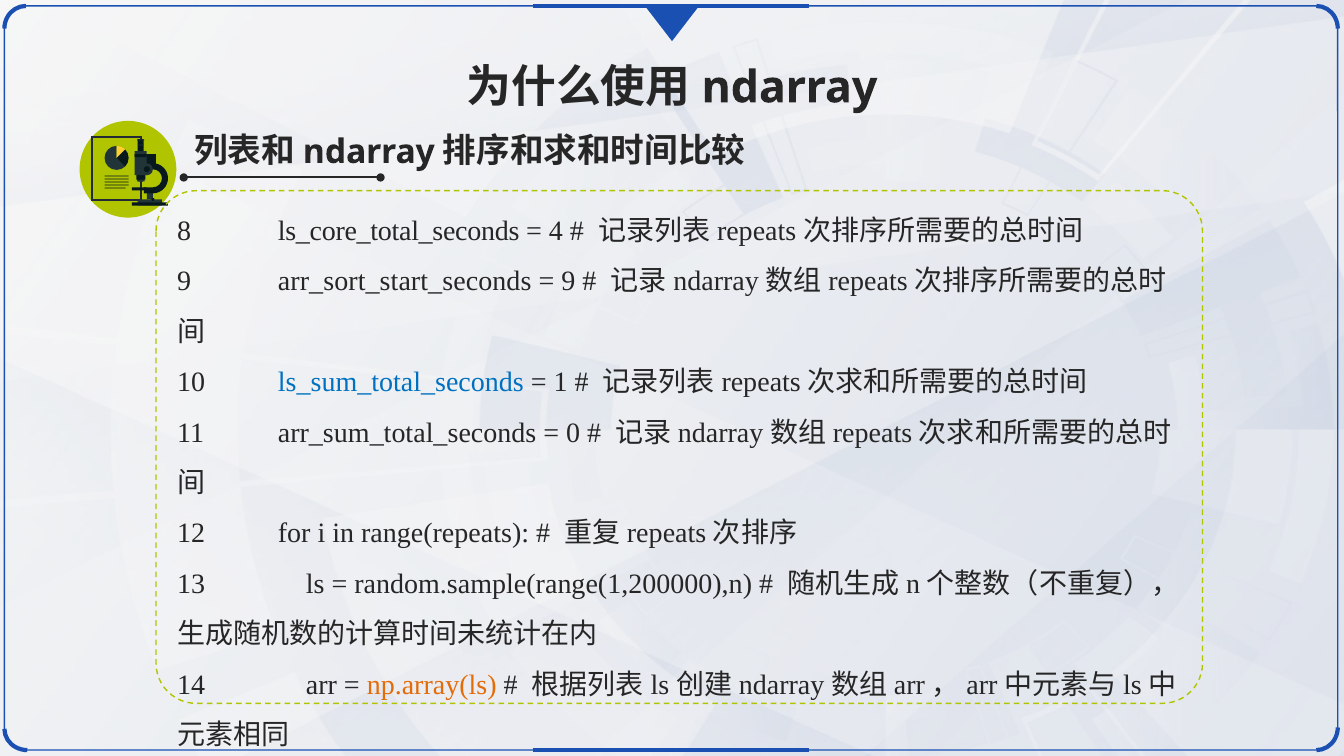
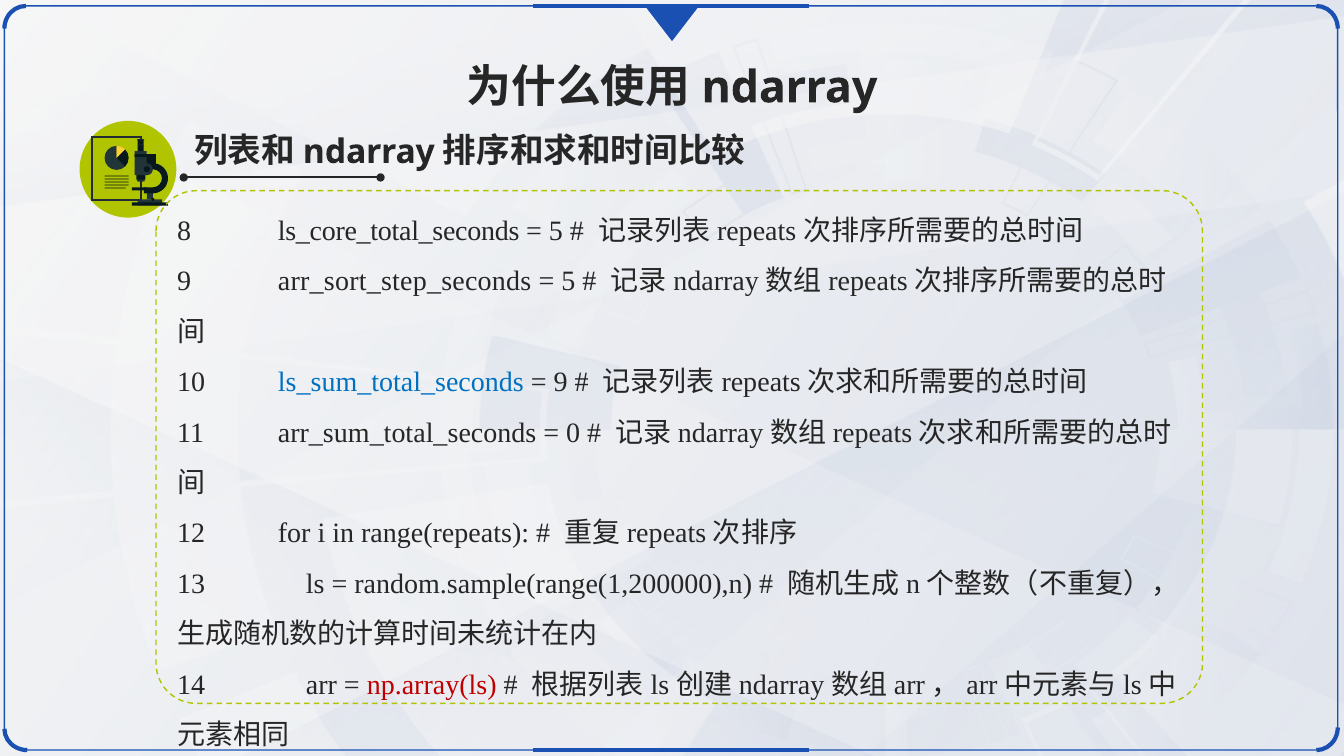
4 at (556, 231): 4 -> 5
arr_sort_start_seconds: arr_sort_start_seconds -> arr_sort_step_seconds
9 at (568, 282): 9 -> 5
1 at (561, 382): 1 -> 9
np.array(ls colour: orange -> red
